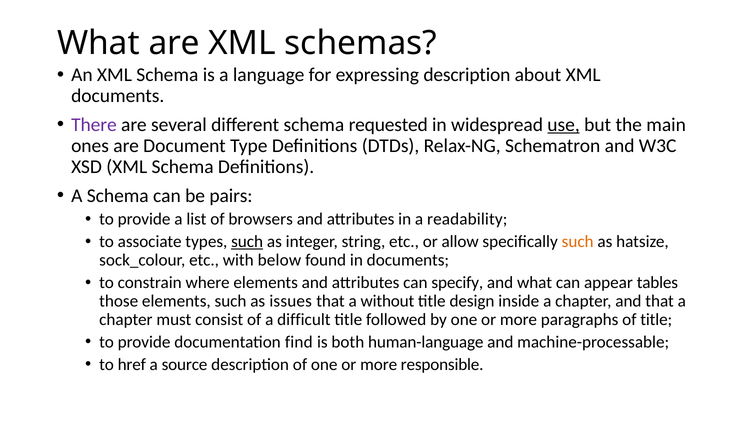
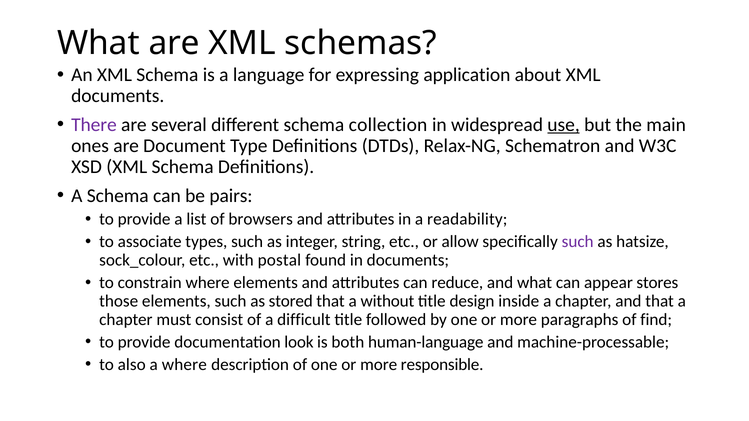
expressing description: description -> application
requested: requested -> collection
such at (247, 242) underline: present -> none
such at (578, 242) colour: orange -> purple
below: below -> postal
specify: specify -> reduce
tables: tables -> stores
issues: issues -> stored
of title: title -> find
find: find -> look
href: href -> also
a source: source -> where
